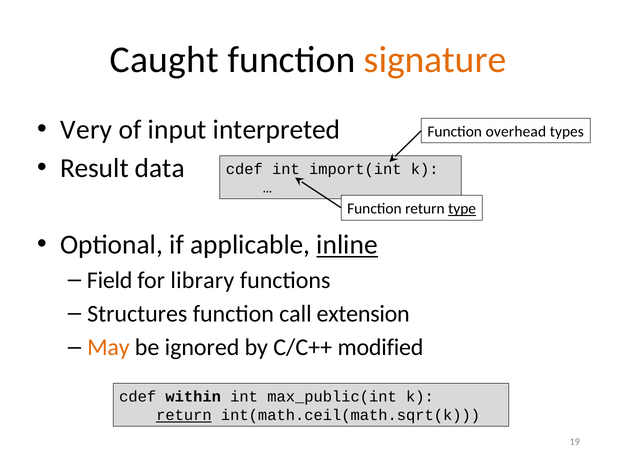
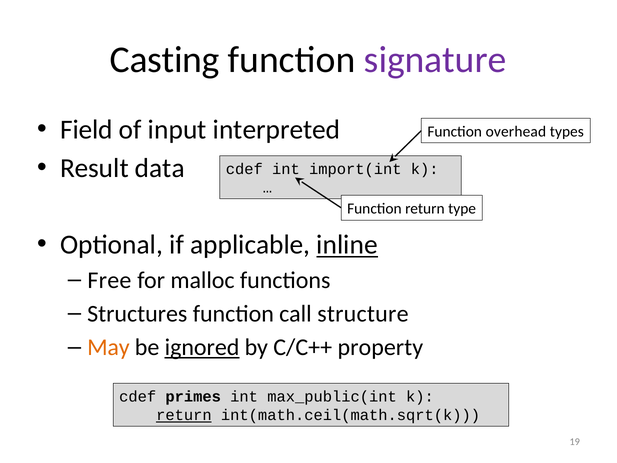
Caught: Caught -> Casting
signature colour: orange -> purple
Very: Very -> Field
type underline: present -> none
Field: Field -> Free
library: library -> malloc
extension: extension -> structure
ignored underline: none -> present
modified: modified -> property
within: within -> primes
